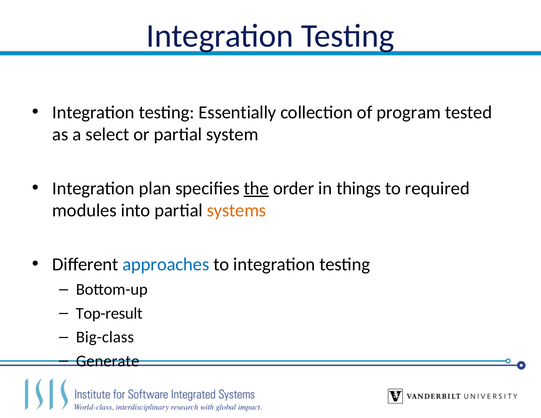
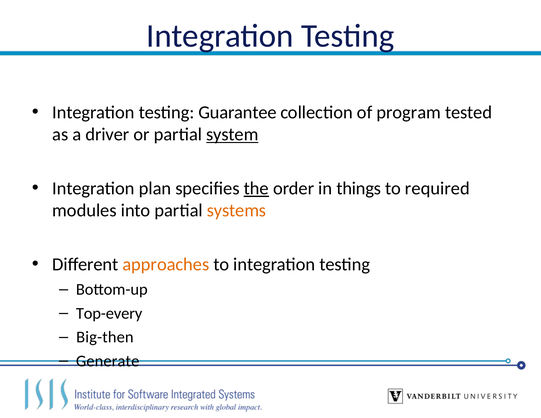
Essentially: Essentially -> Guarantee
select: select -> driver
system underline: none -> present
approaches colour: blue -> orange
Top-result: Top-result -> Top-every
Big-class: Big-class -> Big-then
